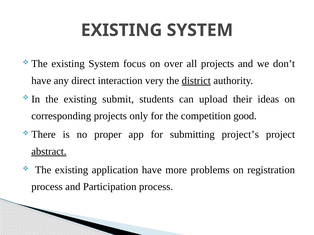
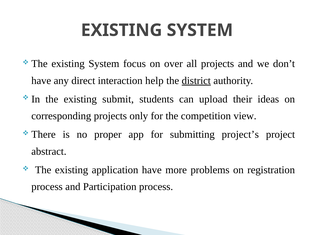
very: very -> help
good: good -> view
abstract underline: present -> none
